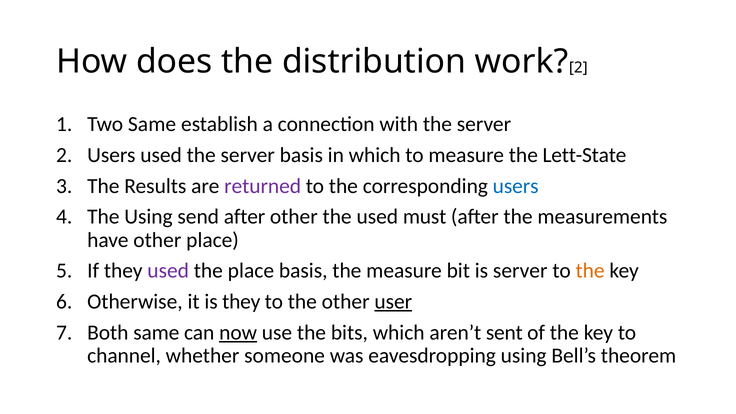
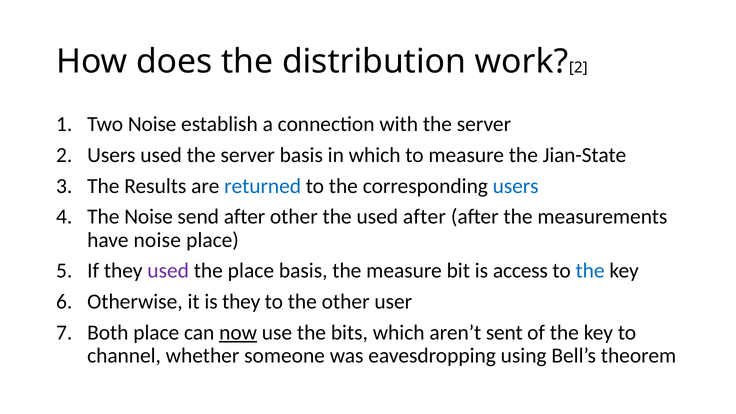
Two Same: Same -> Noise
Lett-State: Lett-State -> Jian-State
returned colour: purple -> blue
The Using: Using -> Noise
used must: must -> after
have other: other -> noise
is server: server -> access
the at (590, 271) colour: orange -> blue
user underline: present -> none
Both same: same -> place
